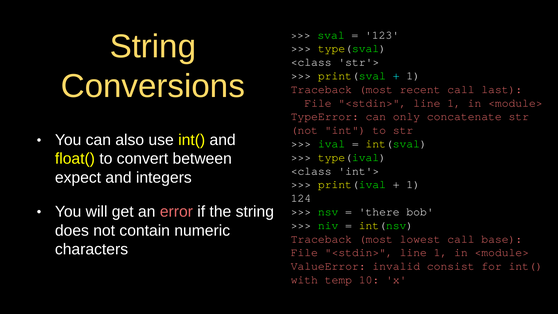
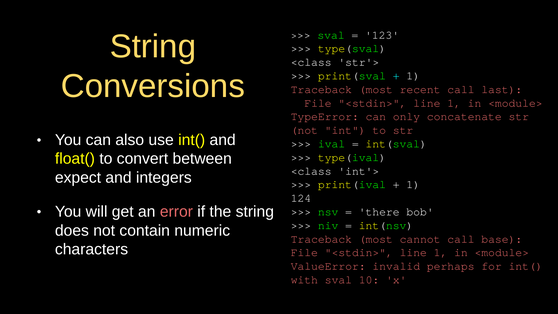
lowest: lowest -> cannot
consist: consist -> perhaps
with temp: temp -> sval
